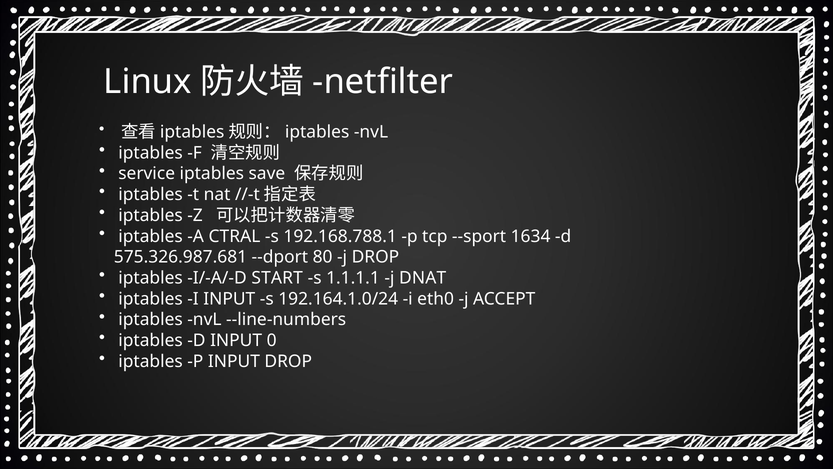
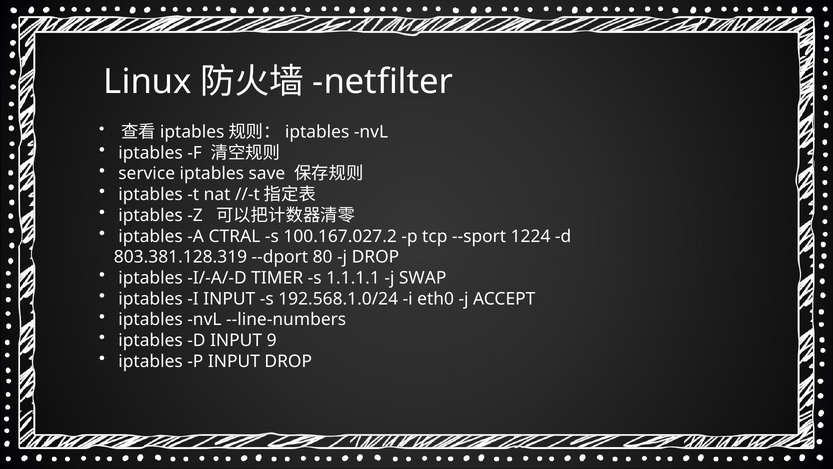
192.168.788.1: 192.168.788.1 -> 100.167.027.2
1634: 1634 -> 1224
575.326.987.681: 575.326.987.681 -> 803.381.128.319
START: START -> TIMER
DNAT: DNAT -> SWAP
192.164.1.0/24: 192.164.1.0/24 -> 192.568.1.0/24
0: 0 -> 9
